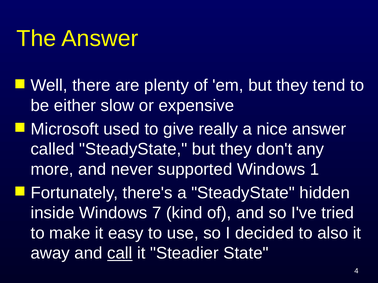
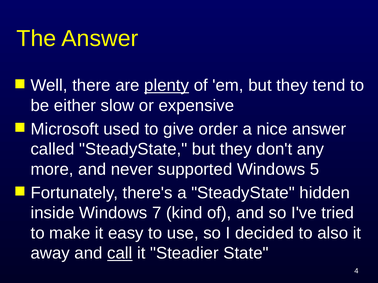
plenty underline: none -> present
really: really -> order
1: 1 -> 5
